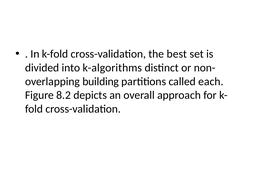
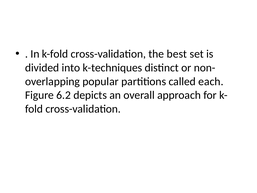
k-algorithms: k-algorithms -> k-techniques
building: building -> popular
8.2: 8.2 -> 6.2
